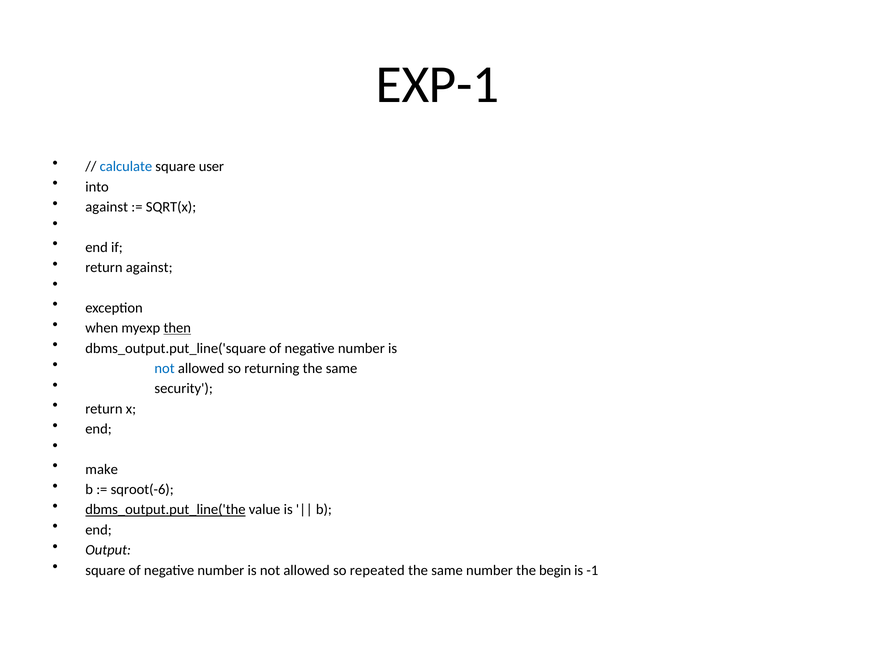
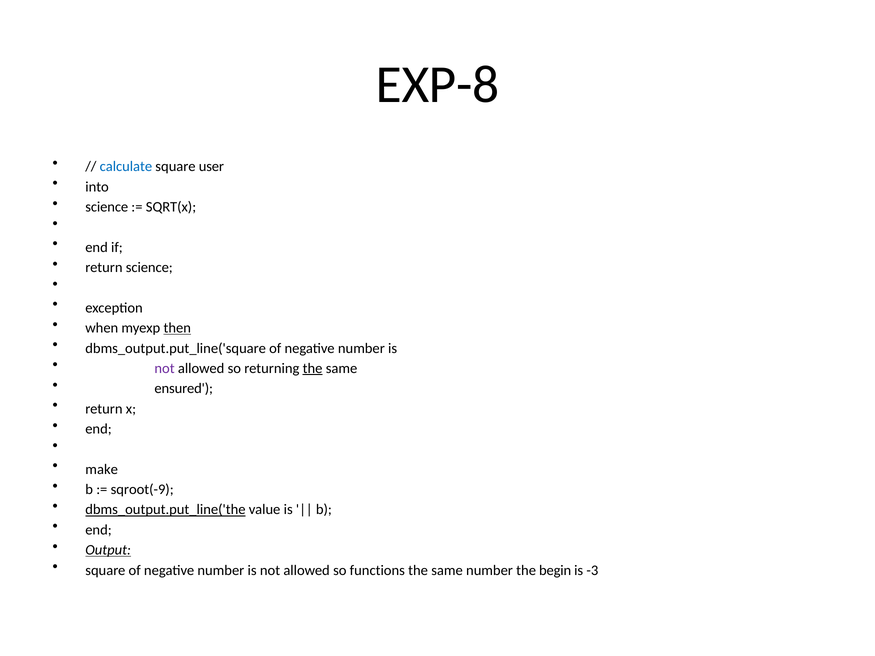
EXP-1: EXP-1 -> EXP-8
against at (107, 207): against -> science
return against: against -> science
not at (165, 369) colour: blue -> purple
the at (313, 369) underline: none -> present
security: security -> ensured
sqroot(-6: sqroot(-6 -> sqroot(-9
Output underline: none -> present
repeated: repeated -> functions
-1: -1 -> -3
